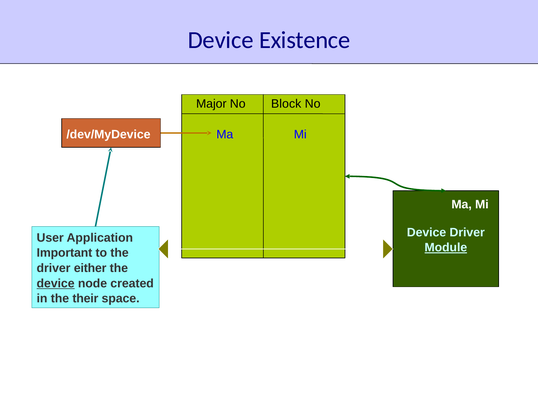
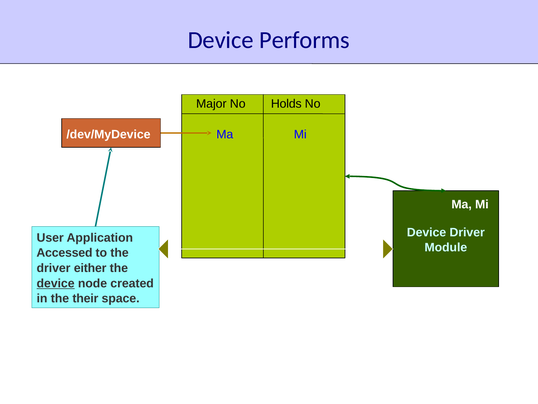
Existence: Existence -> Performs
Block: Block -> Holds
Module underline: present -> none
Important: Important -> Accessed
